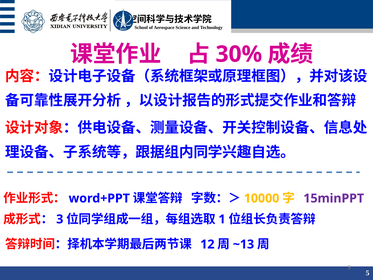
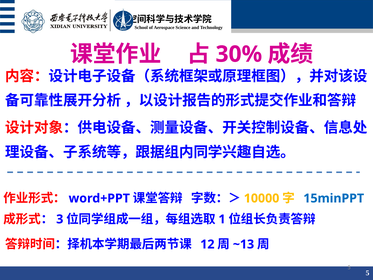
15minPPT colour: purple -> blue
